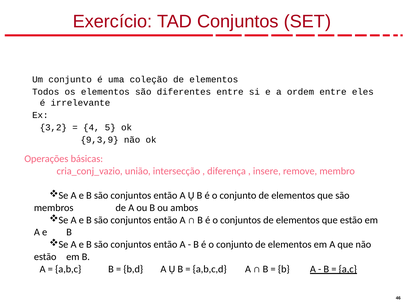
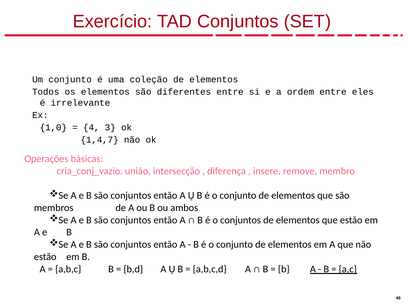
3,2: 3,2 -> 1,0
5: 5 -> 3
9,3,9: 9,3,9 -> 1,4,7
